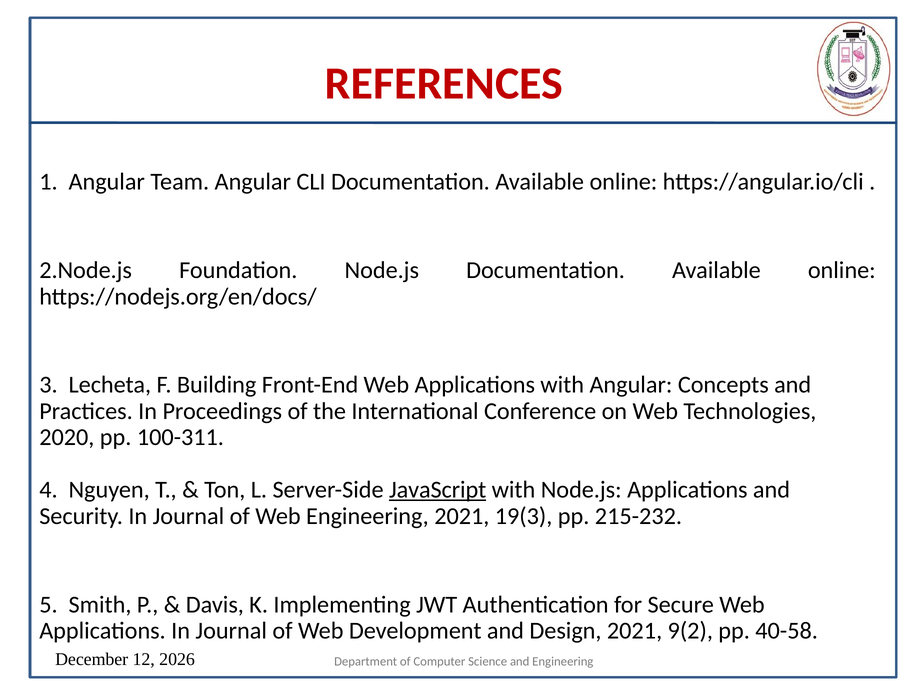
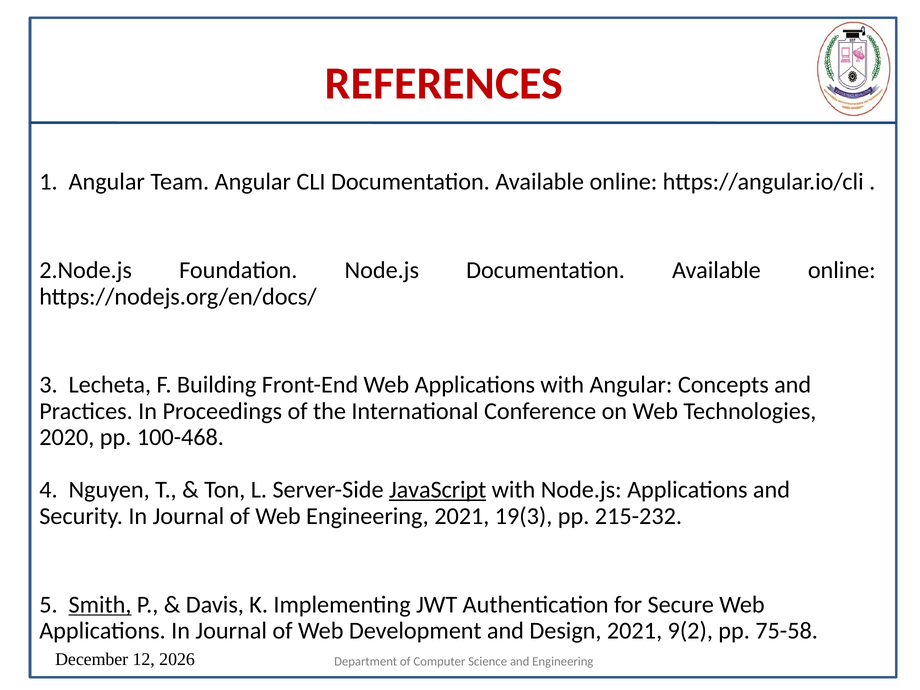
100-311: 100-311 -> 100-468
Smith underline: none -> present
40-58: 40-58 -> 75-58
